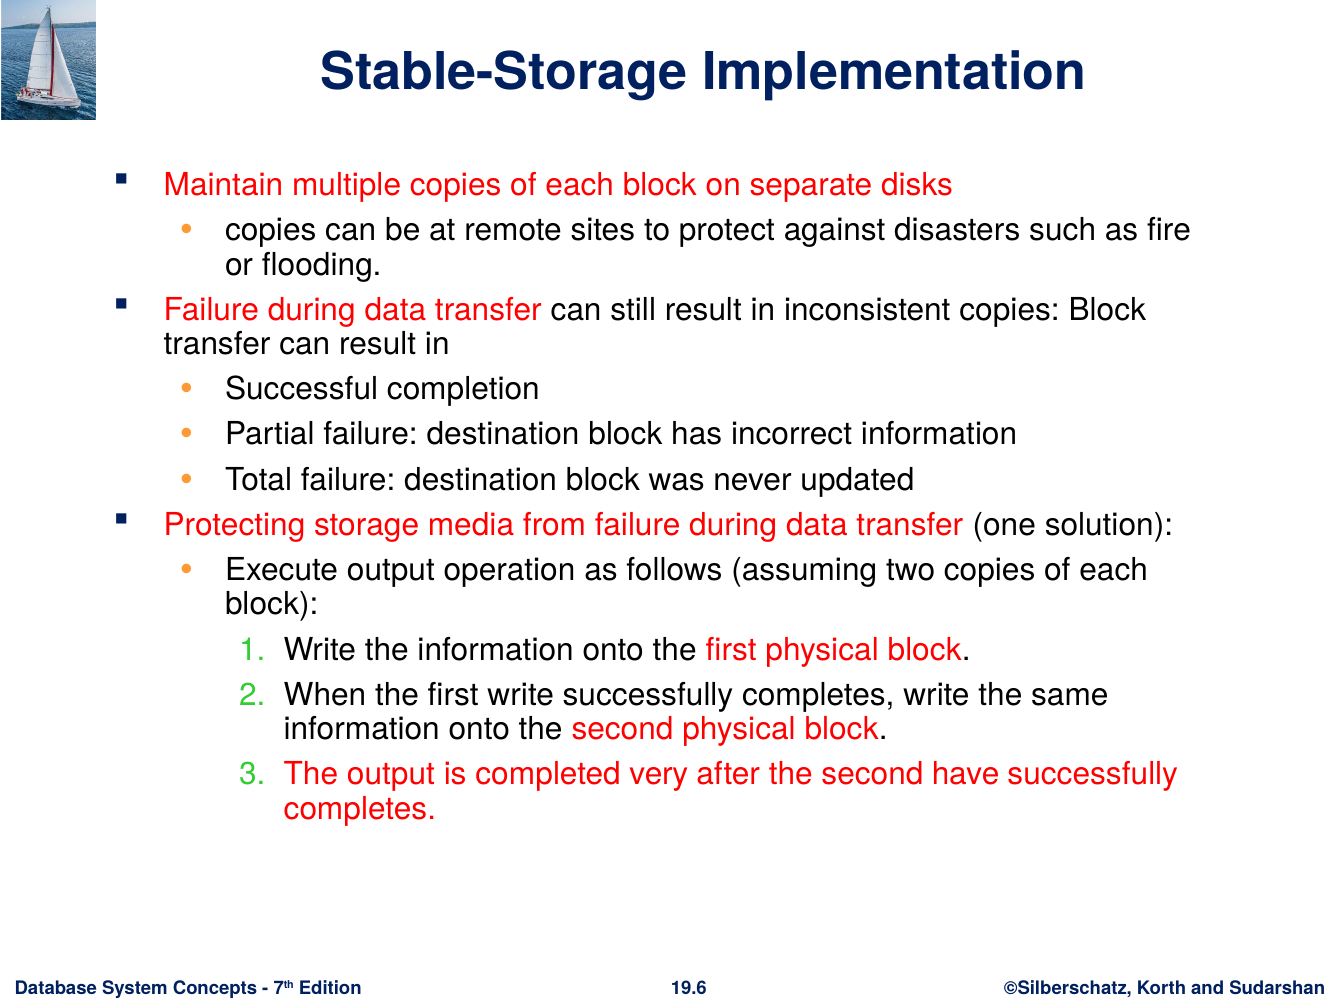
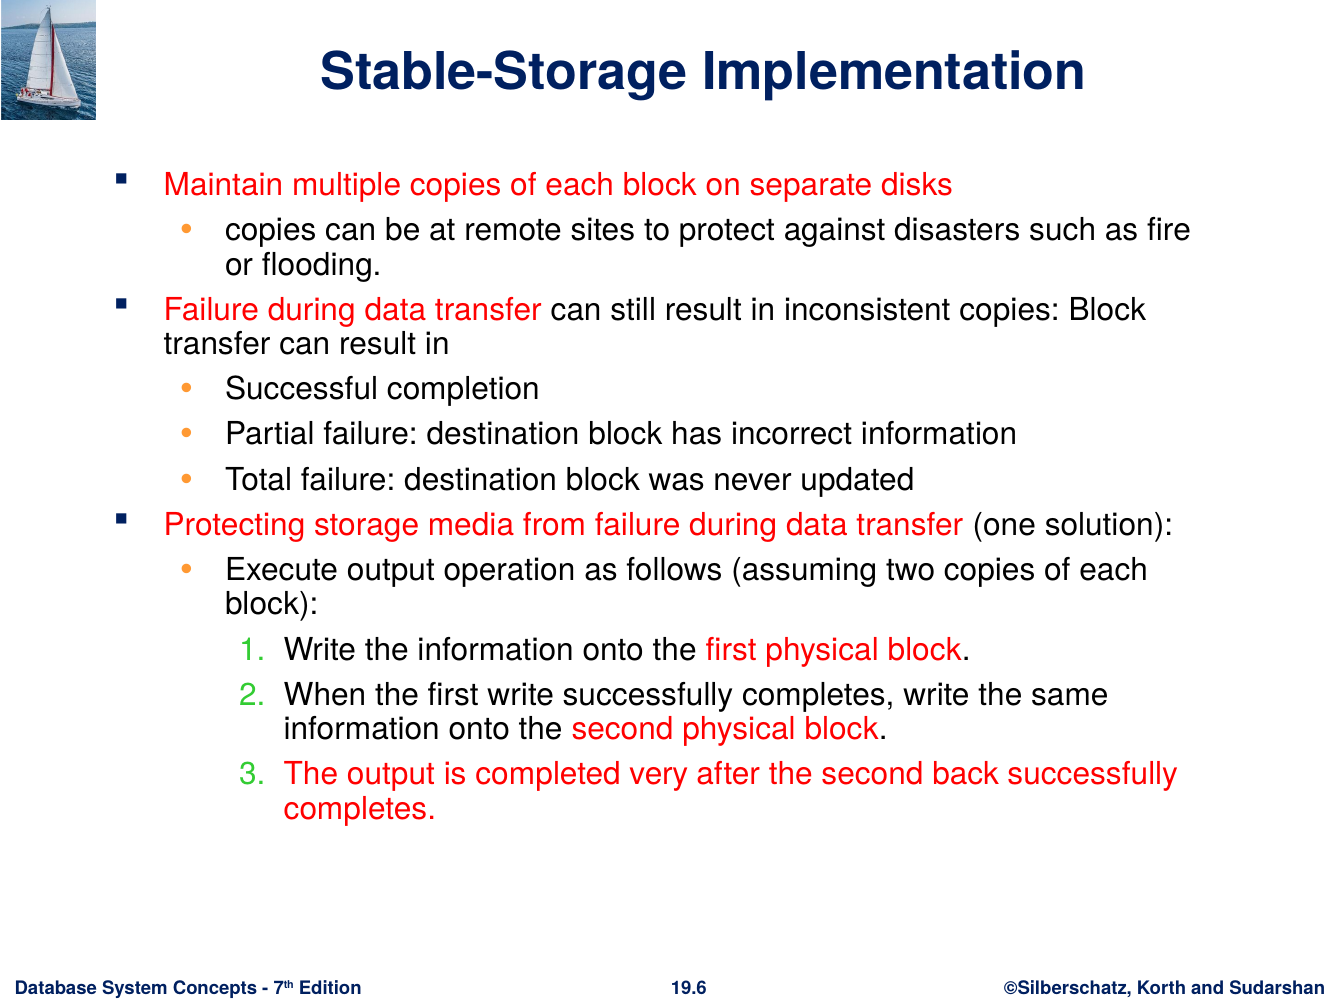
have: have -> back
